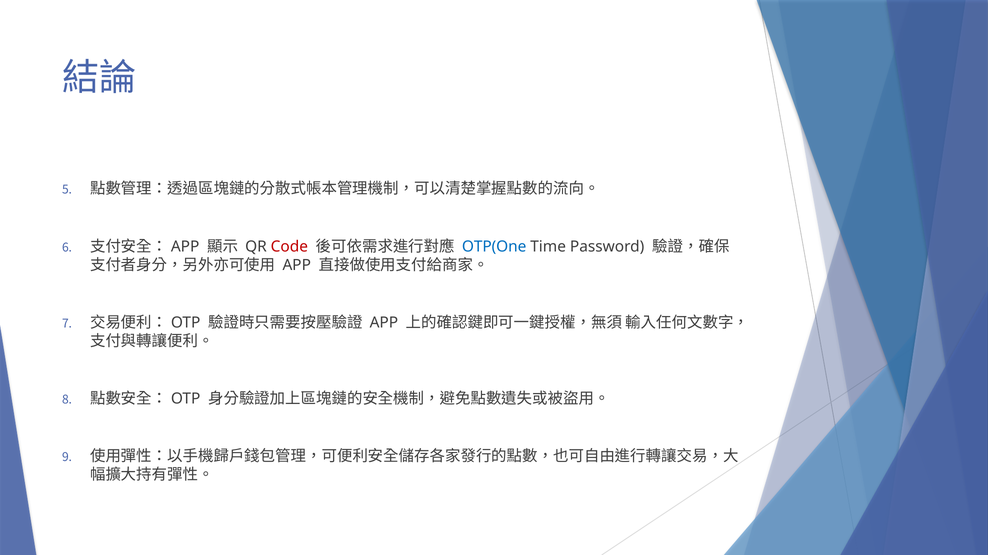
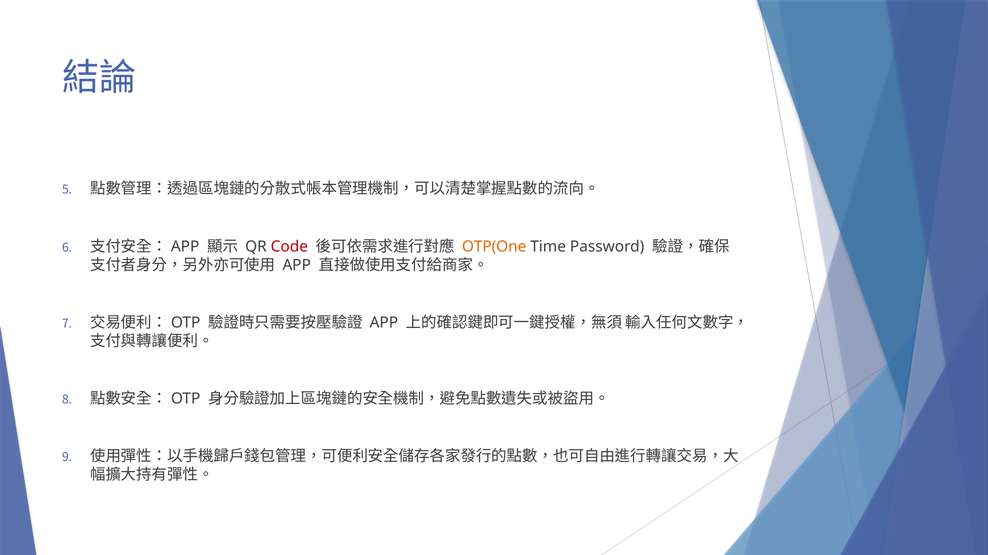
OTP(One colour: blue -> orange
